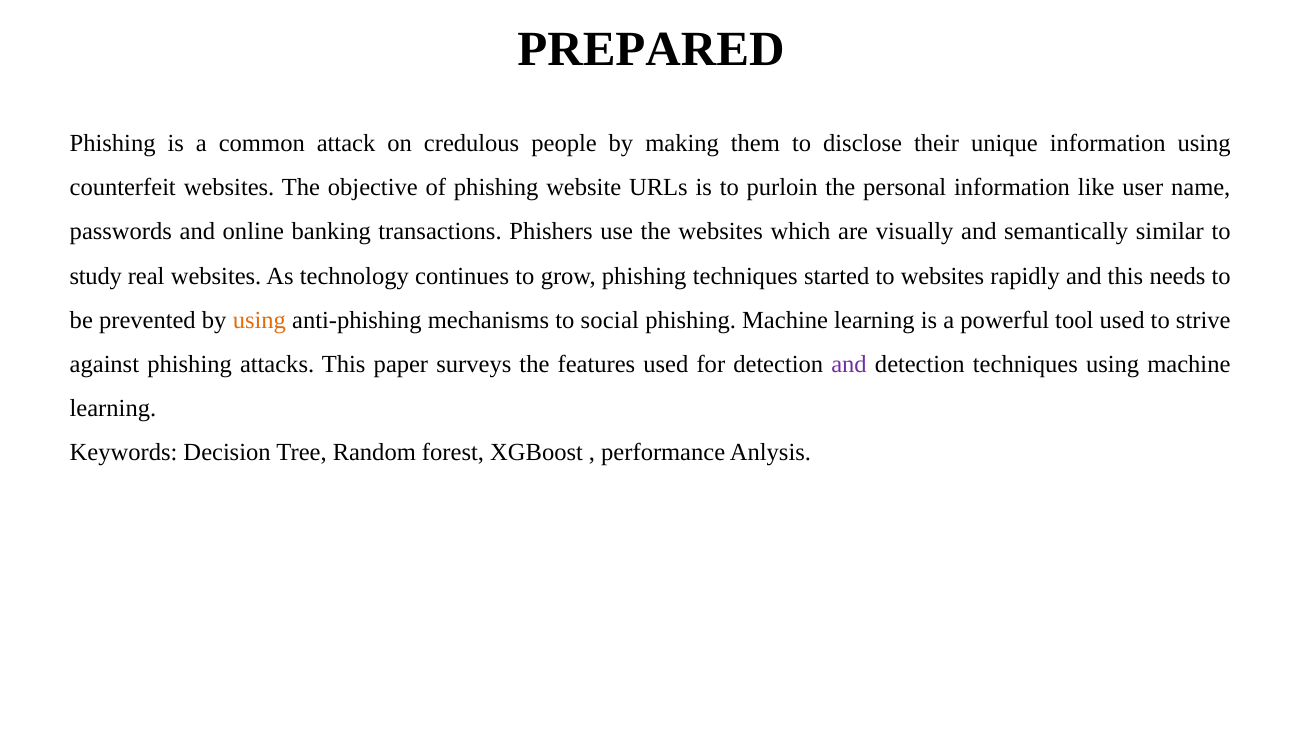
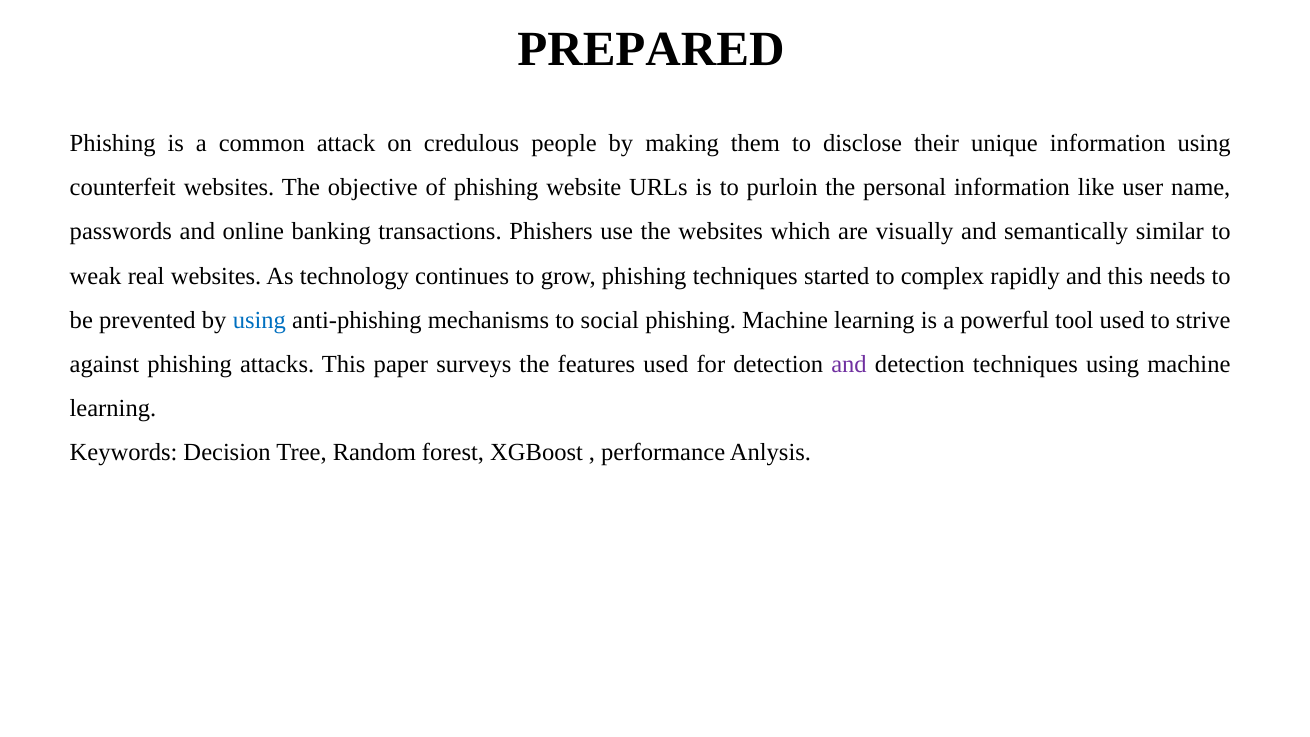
study: study -> weak
to websites: websites -> complex
using at (259, 320) colour: orange -> blue
